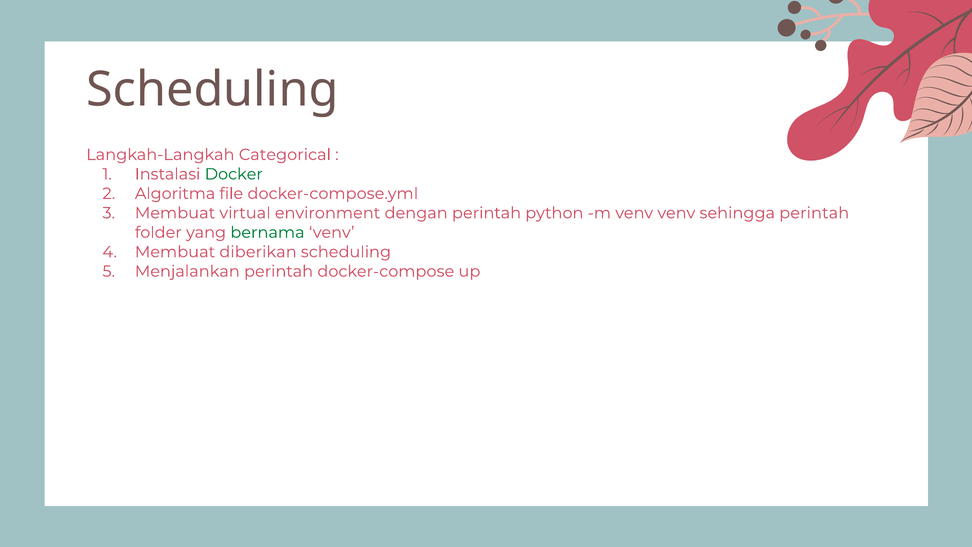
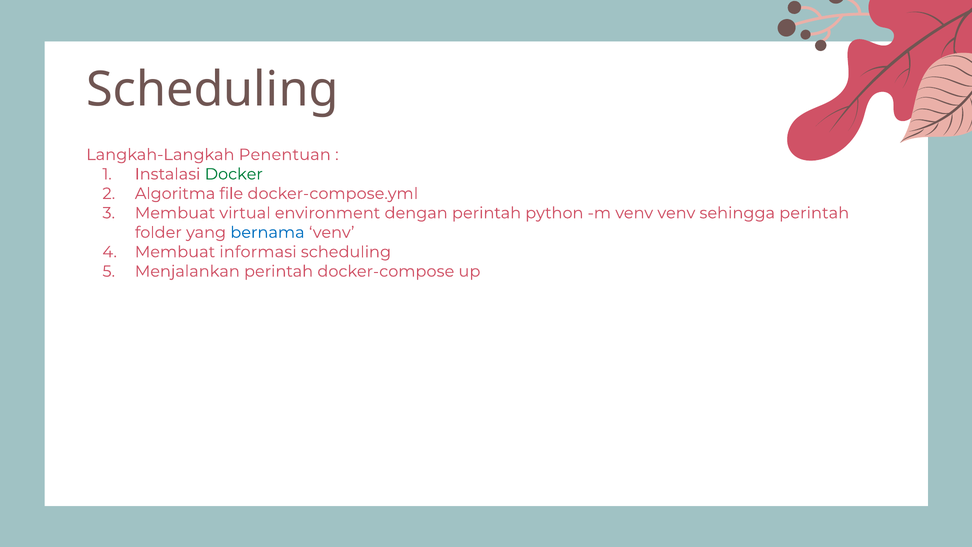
Categorical: Categorical -> Penentuan
bernama colour: green -> blue
diberikan: diberikan -> informasi
